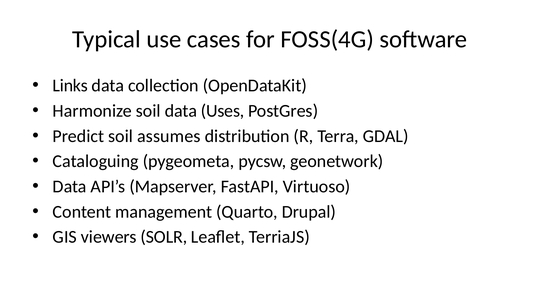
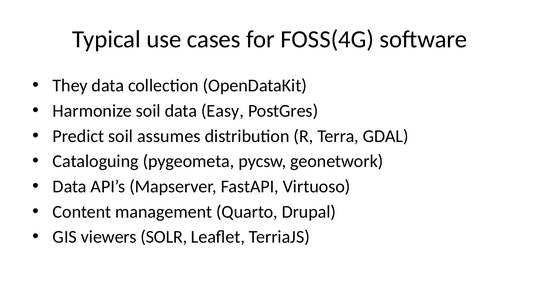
Links: Links -> They
Uses: Uses -> Easy
